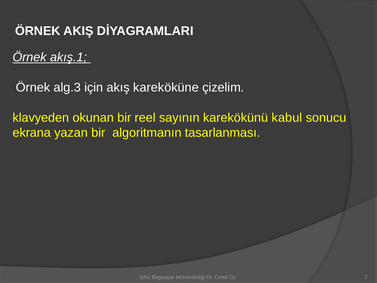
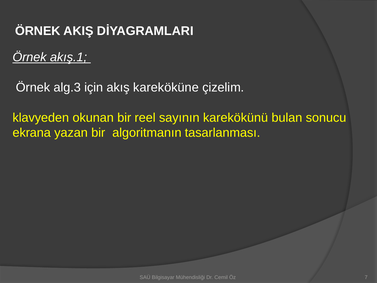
kabul: kabul -> bulan
